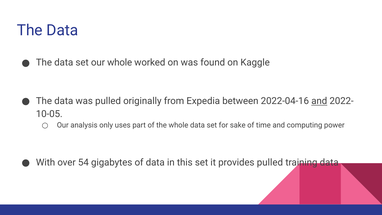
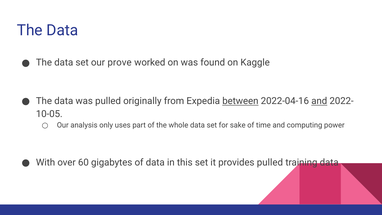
our whole: whole -> prove
between underline: none -> present
54: 54 -> 60
